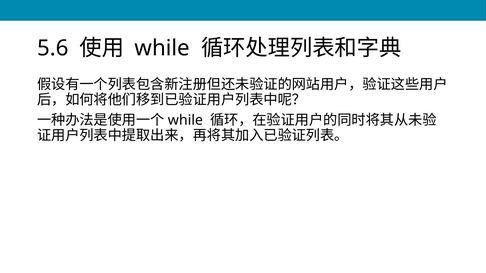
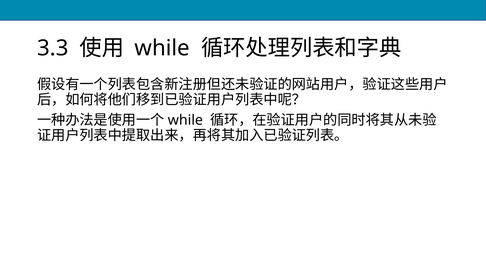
5.6: 5.6 -> 3.3
